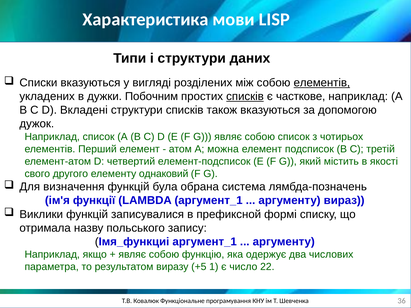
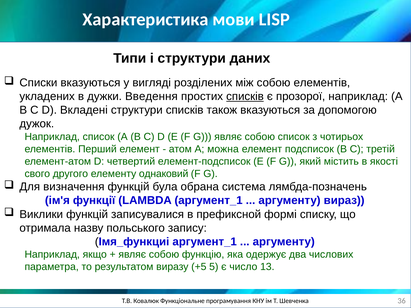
елементів at (322, 83) underline: present -> none
Побочним: Побочним -> Введення
часткове: часткове -> прозорої
1: 1 -> 5
22: 22 -> 13
